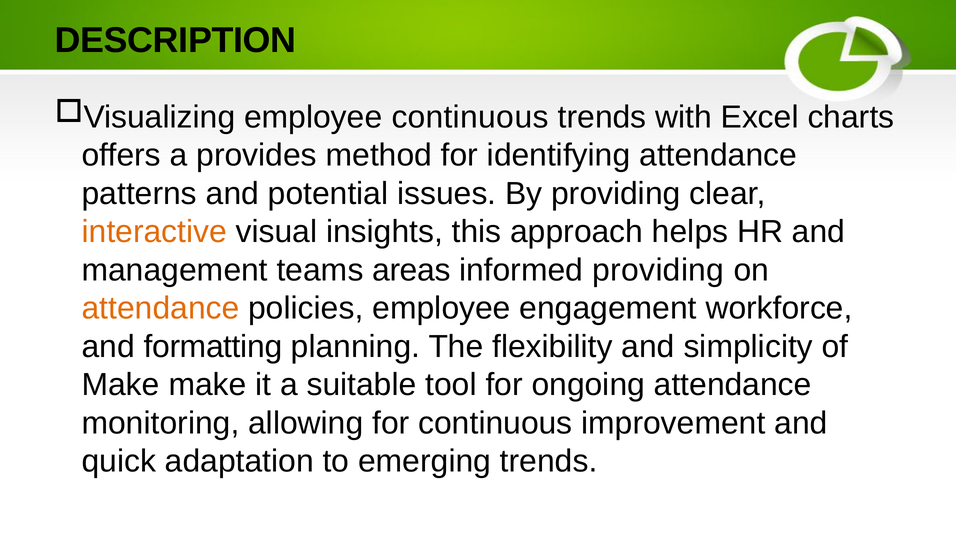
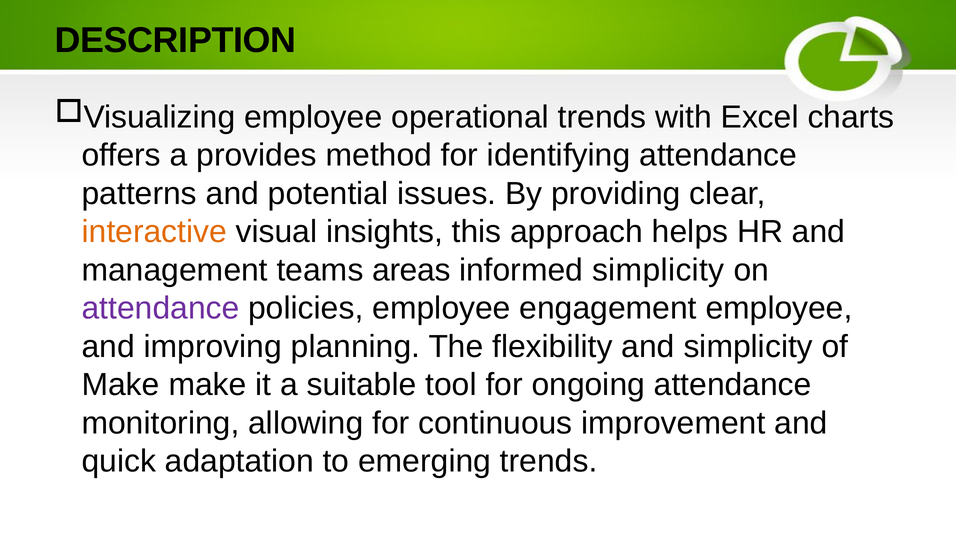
employee continuous: continuous -> operational
informed providing: providing -> simplicity
attendance at (161, 308) colour: orange -> purple
engagement workforce: workforce -> employee
formatting: formatting -> improving
